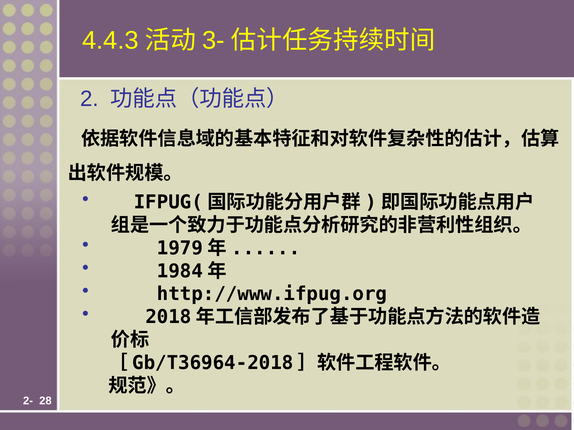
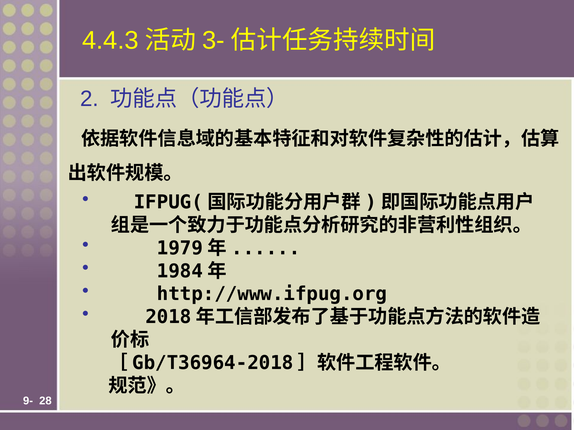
2-: 2- -> 9-
